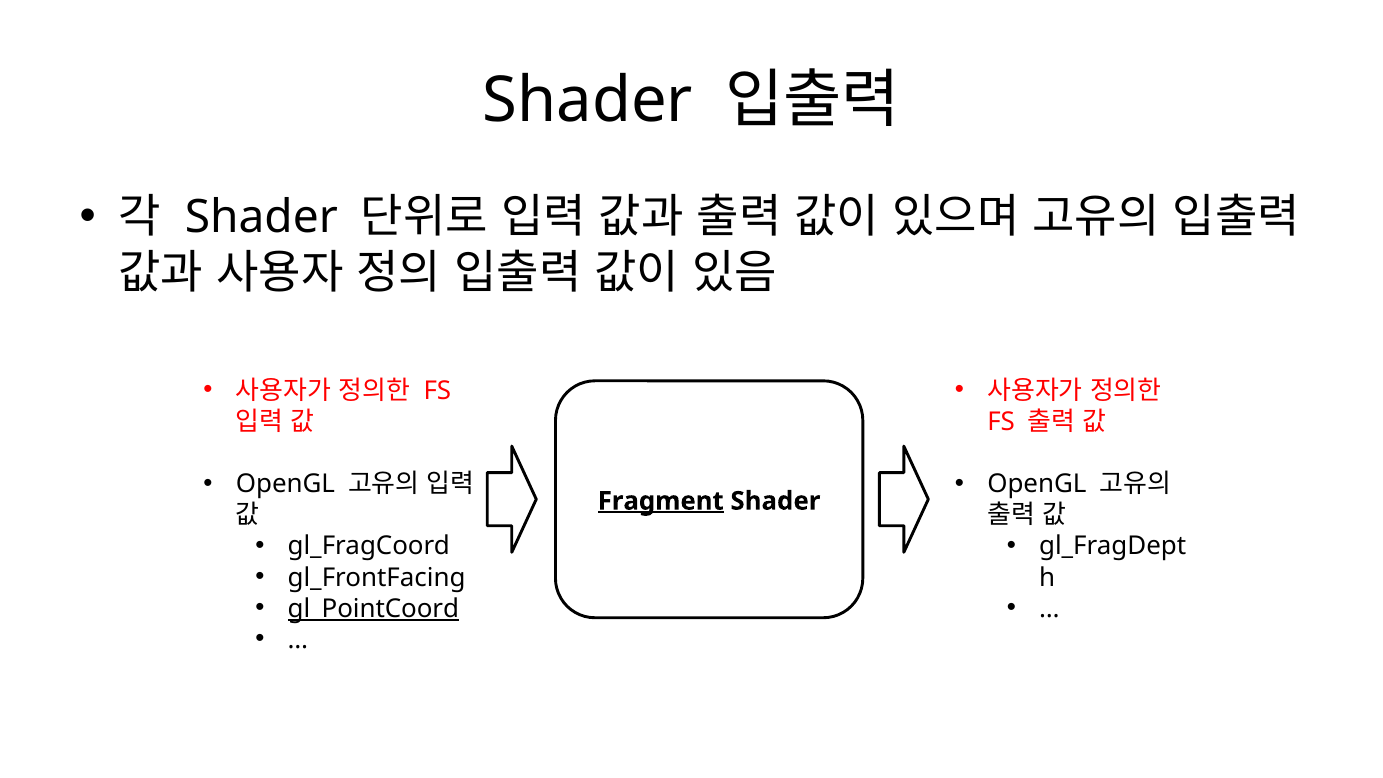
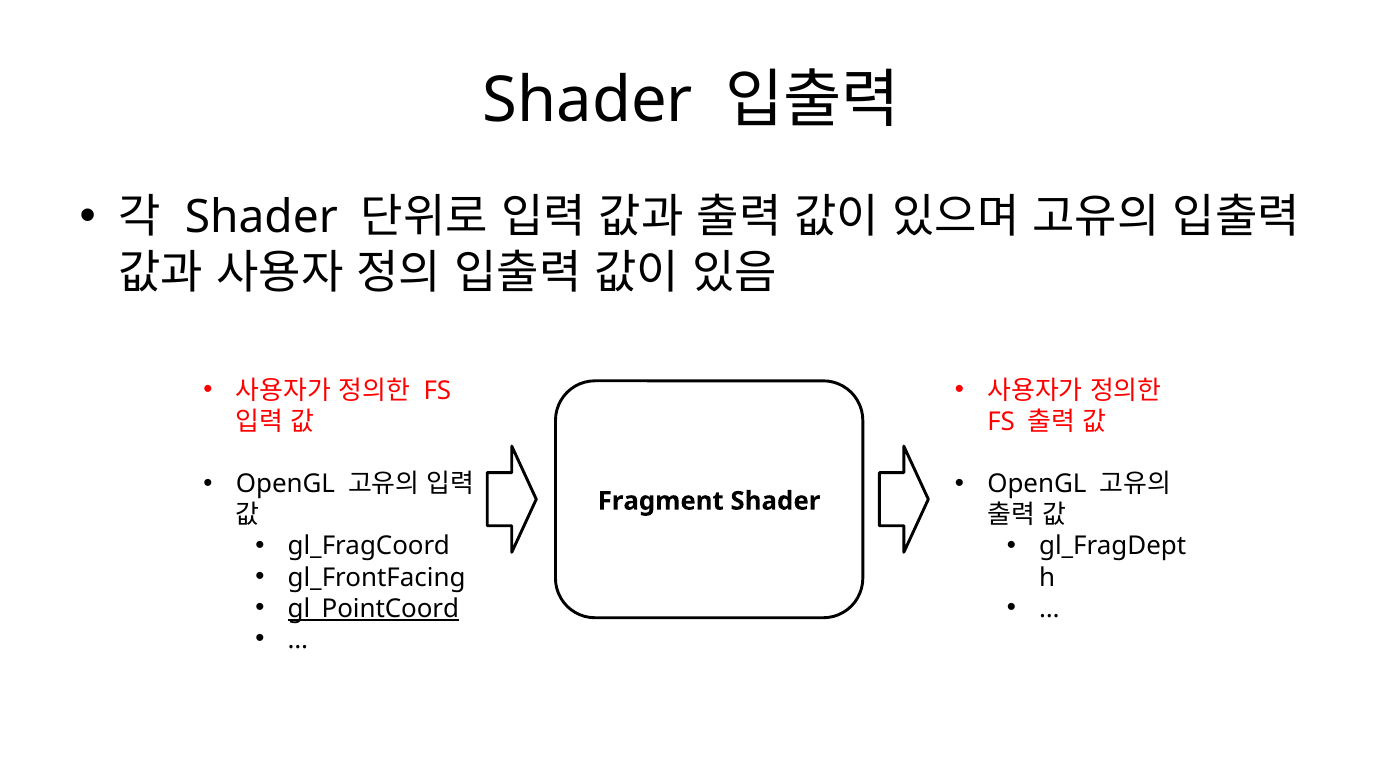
Fragment underline: present -> none
